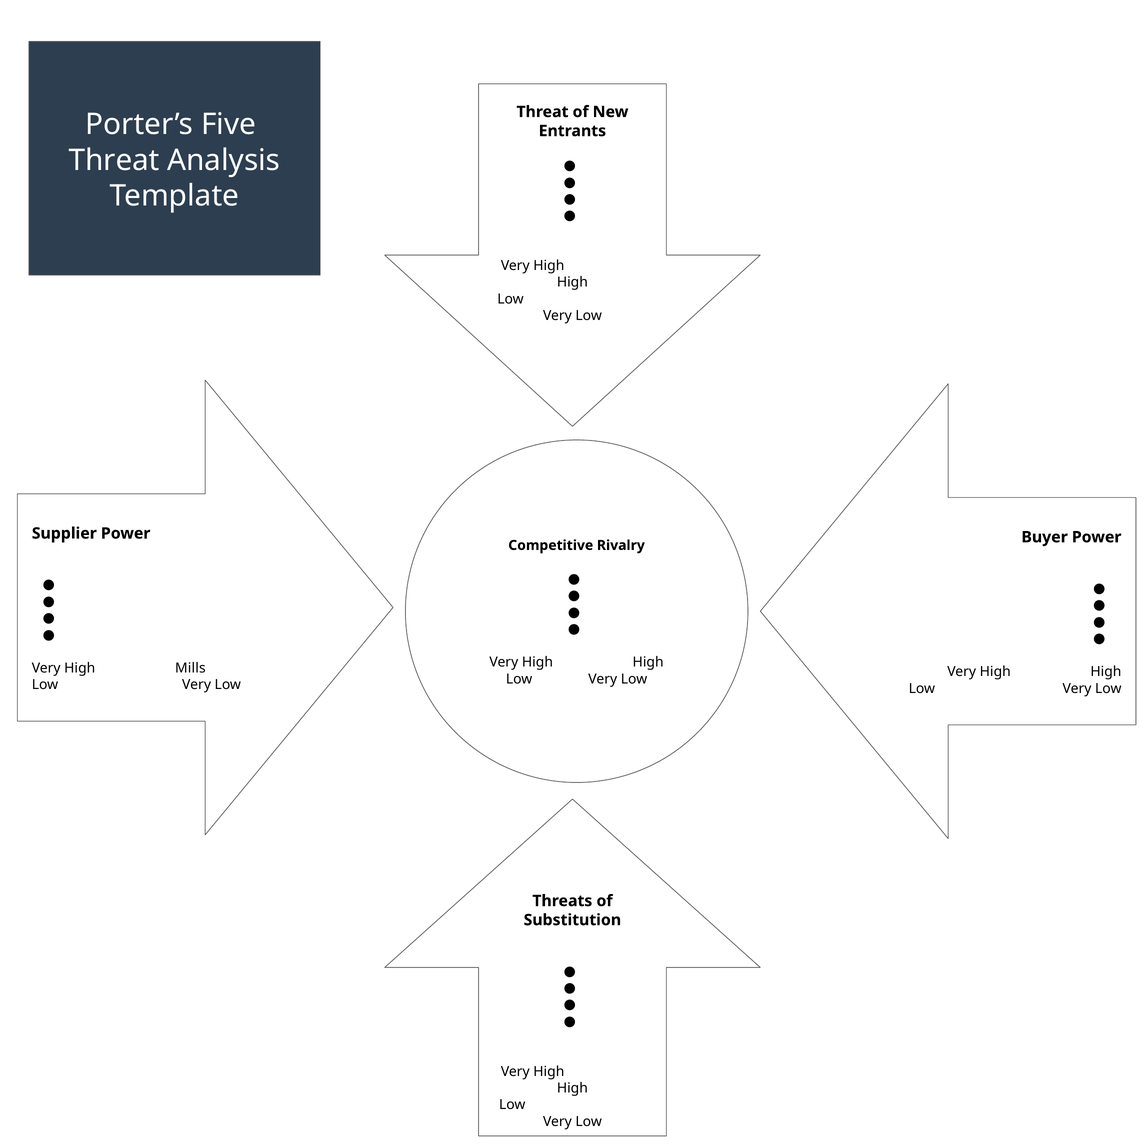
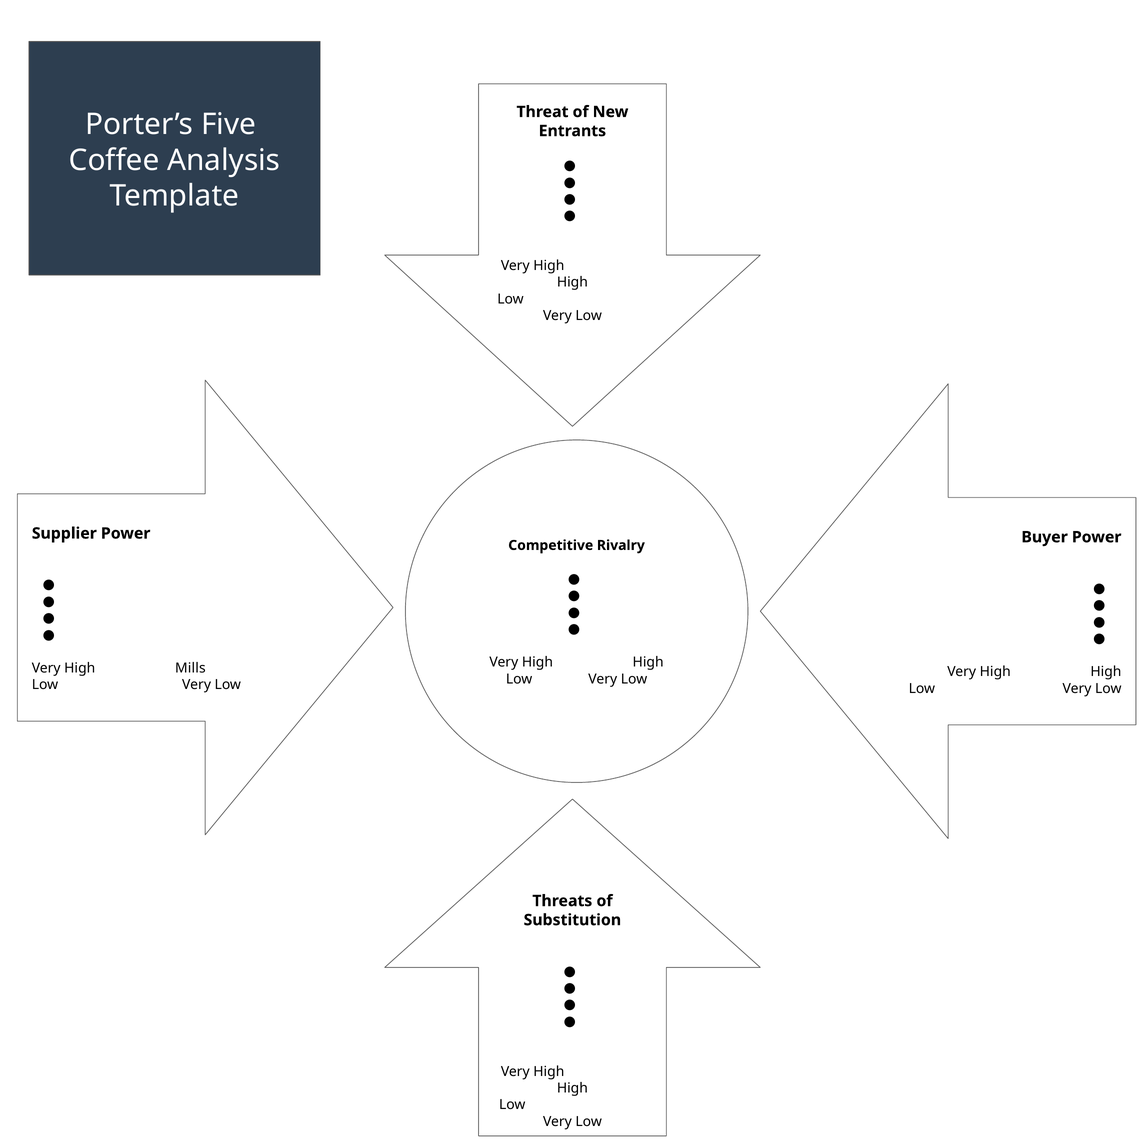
Threat at (114, 160): Threat -> Coffee
